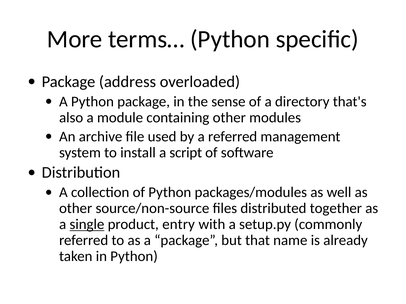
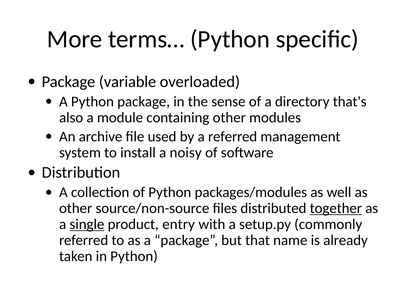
address: address -> variable
script: script -> noisy
together underline: none -> present
